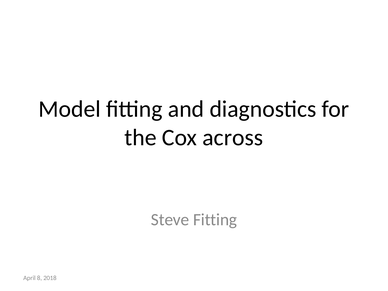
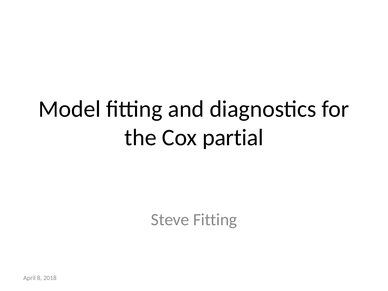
across: across -> partial
